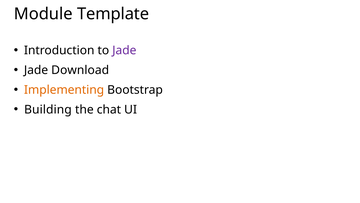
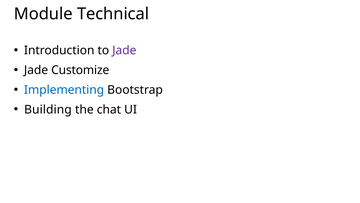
Template: Template -> Technical
Download: Download -> Customize
Implementing colour: orange -> blue
